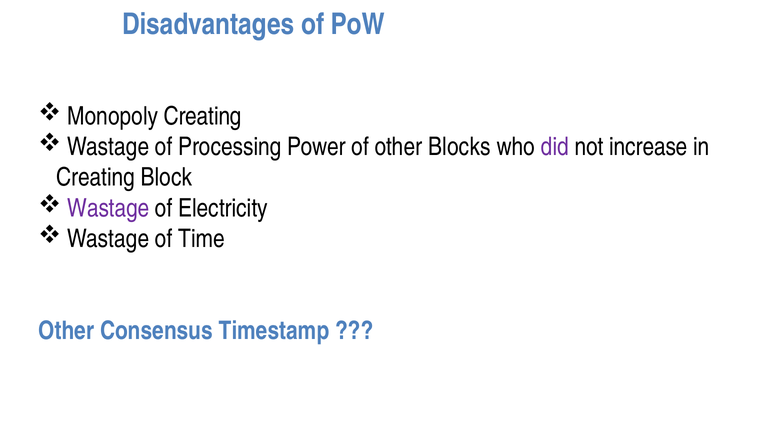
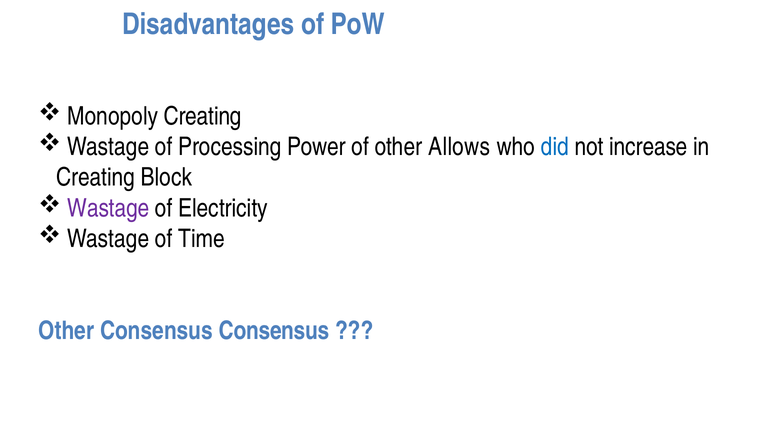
Blocks: Blocks -> Allows
did colour: purple -> blue
Consensus Timestamp: Timestamp -> Consensus
